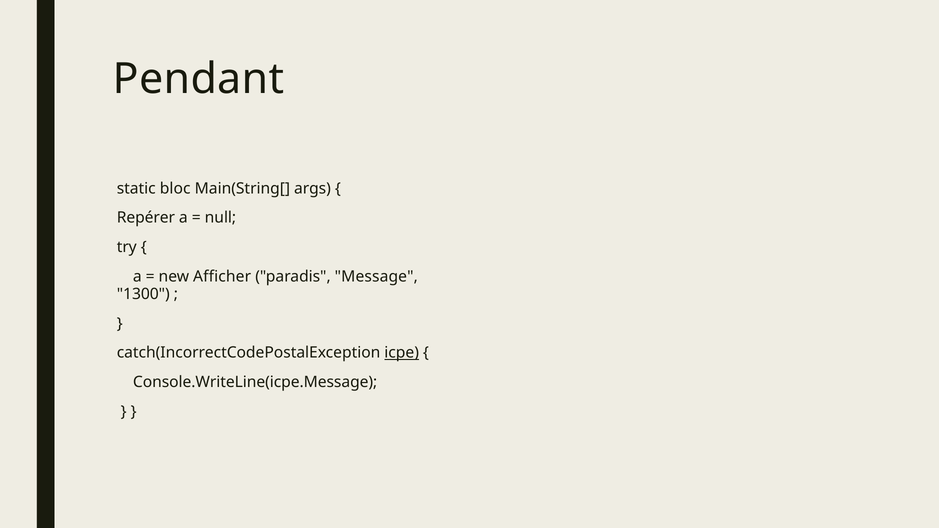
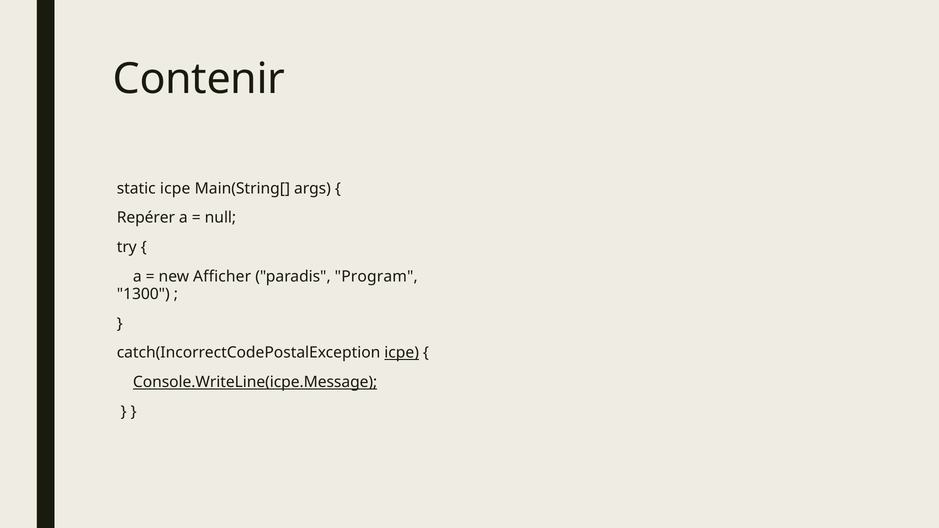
Pendant: Pendant -> Contenir
static bloc: bloc -> icpe
Message: Message -> Program
Console.WriteLine(icpe.Message underline: none -> present
